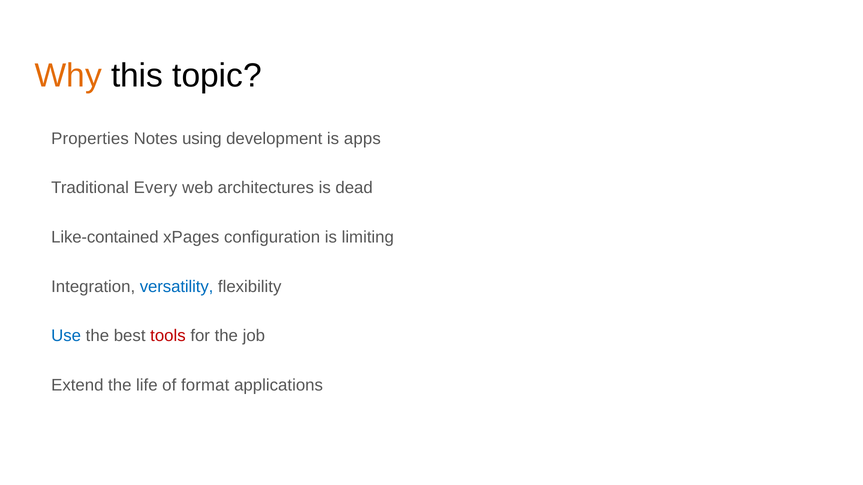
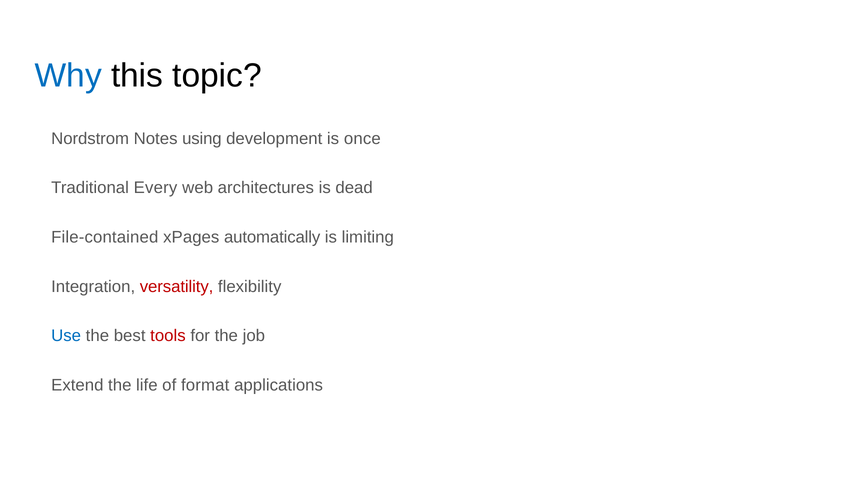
Why colour: orange -> blue
Properties: Properties -> Nordstrom
apps: apps -> once
Like-contained: Like-contained -> File-contained
configuration: configuration -> automatically
versatility colour: blue -> red
